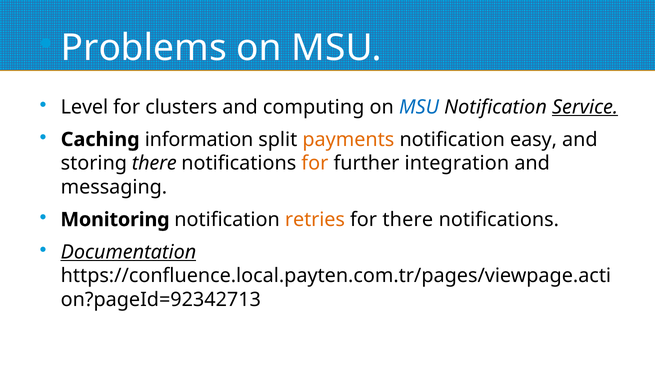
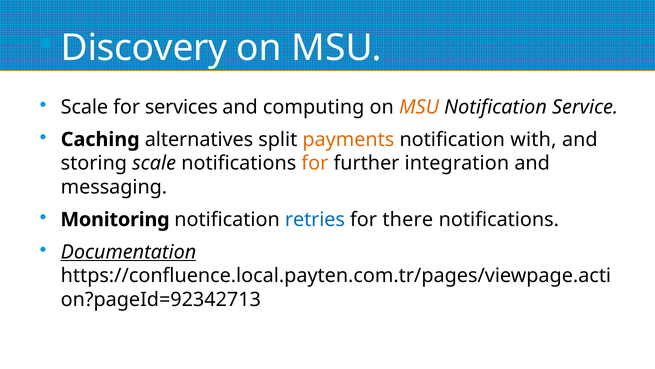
Problems: Problems -> Discovery
Level at (84, 107): Level -> Scale
clusters: clusters -> services
MSU at (419, 107) colour: blue -> orange
Service underline: present -> none
information: information -> alternatives
easy: easy -> with
storing there: there -> scale
retries colour: orange -> blue
